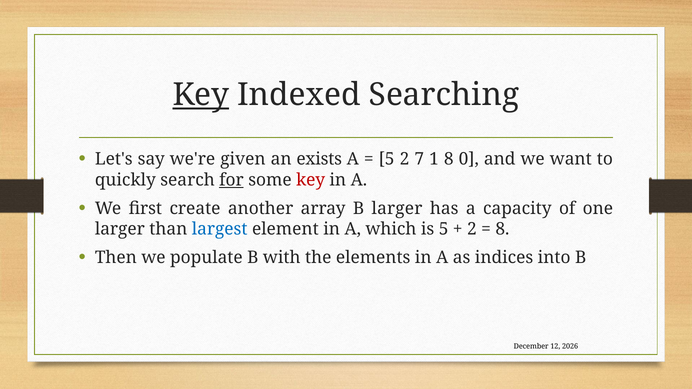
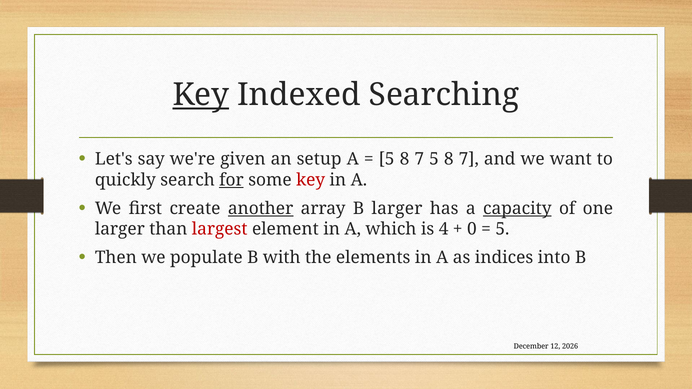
exists: exists -> setup
2 at (404, 159): 2 -> 8
7 1: 1 -> 5
0 at (469, 159): 0 -> 7
another underline: none -> present
capacity underline: none -> present
largest colour: blue -> red
is 5: 5 -> 4
2 at (472, 229): 2 -> 0
8 at (502, 229): 8 -> 5
